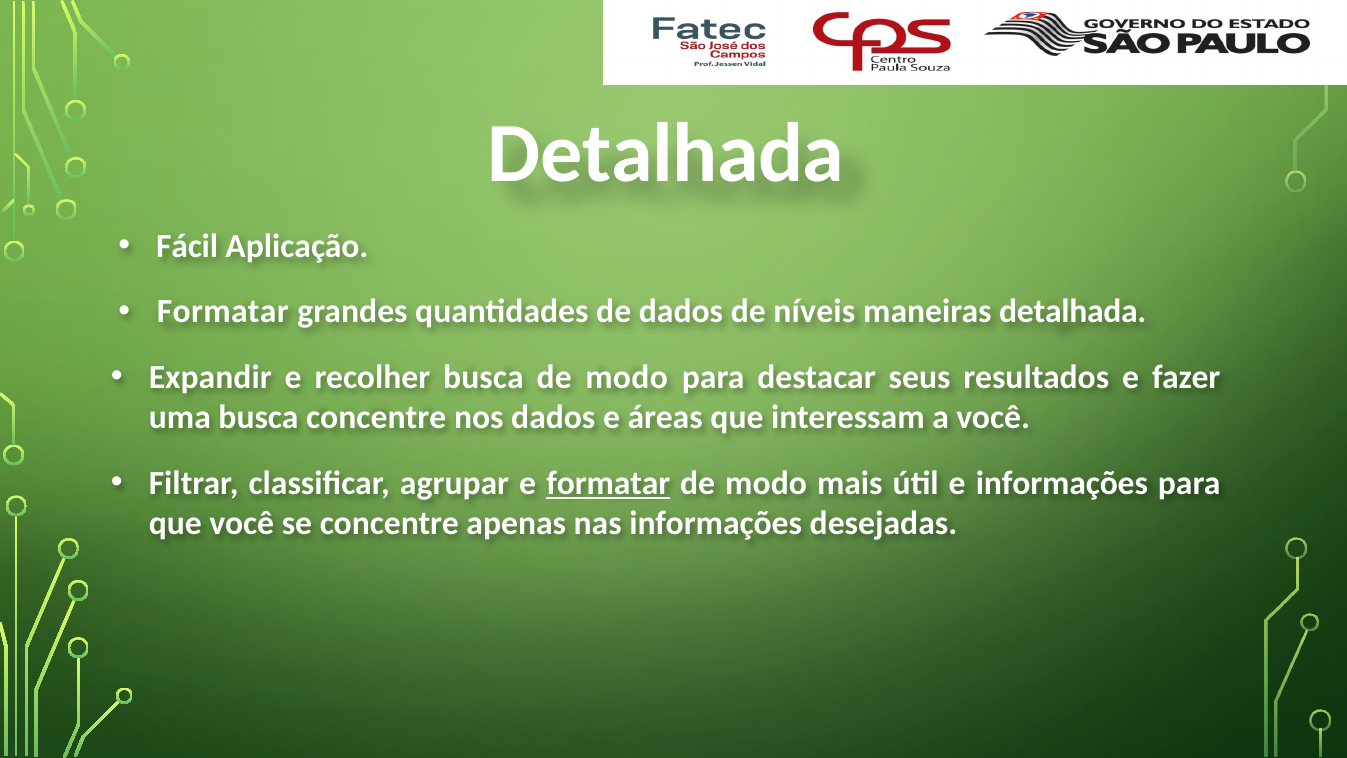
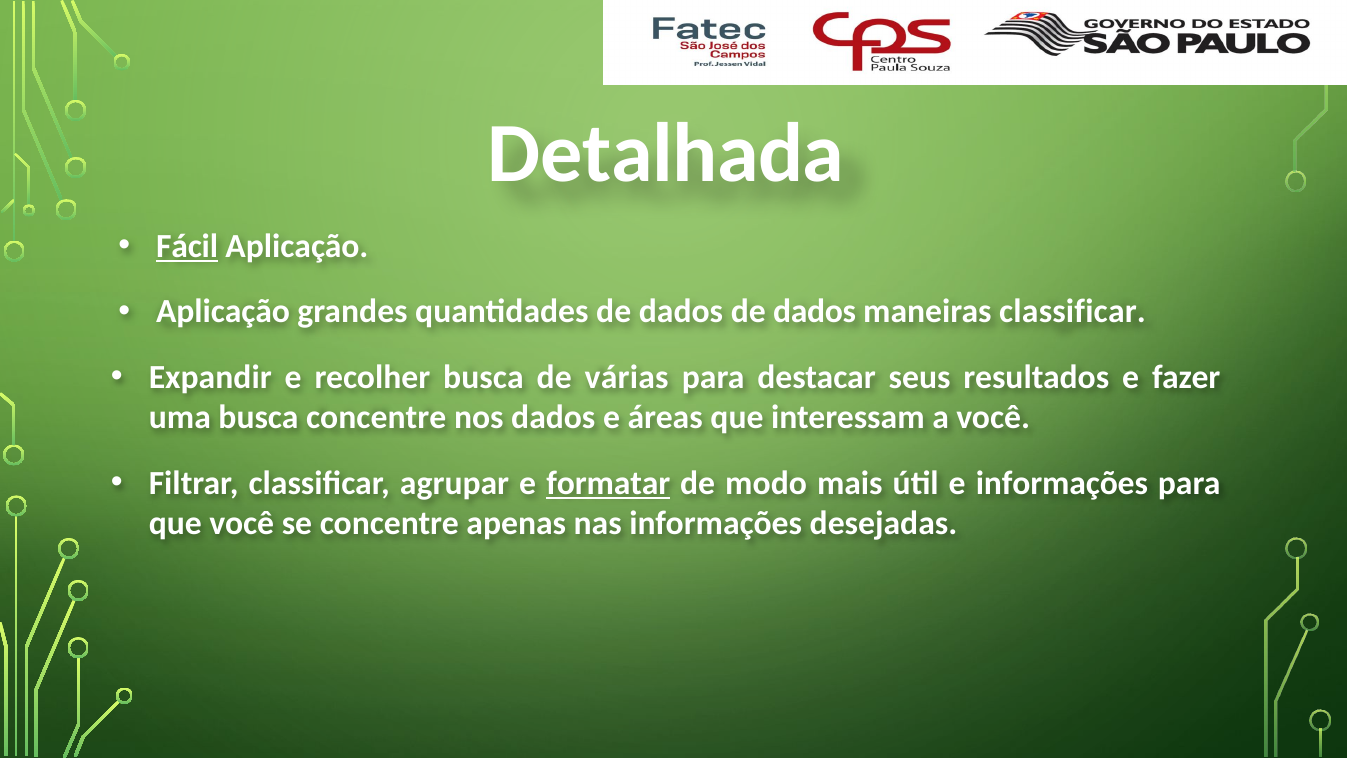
Fácil underline: none -> present
Formatar at (223, 312): Formatar -> Aplicação
dados de níveis: níveis -> dados
maneiras detalhada: detalhada -> classificar
modo at (627, 377): modo -> várias
